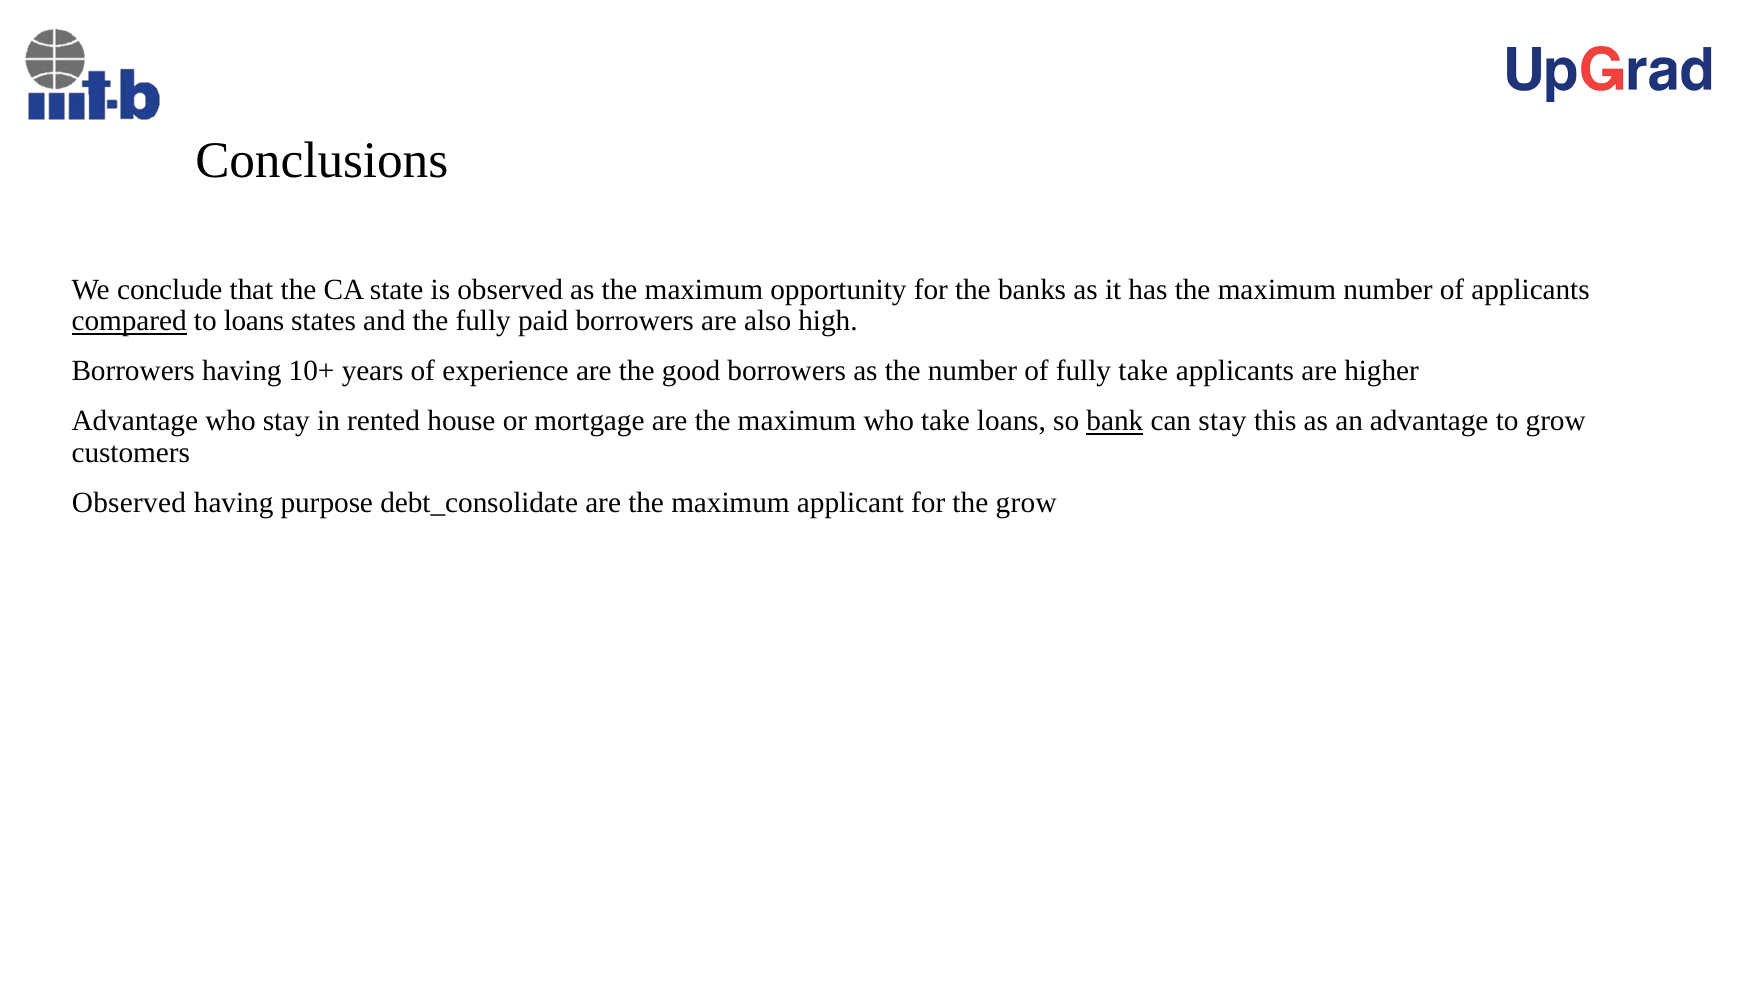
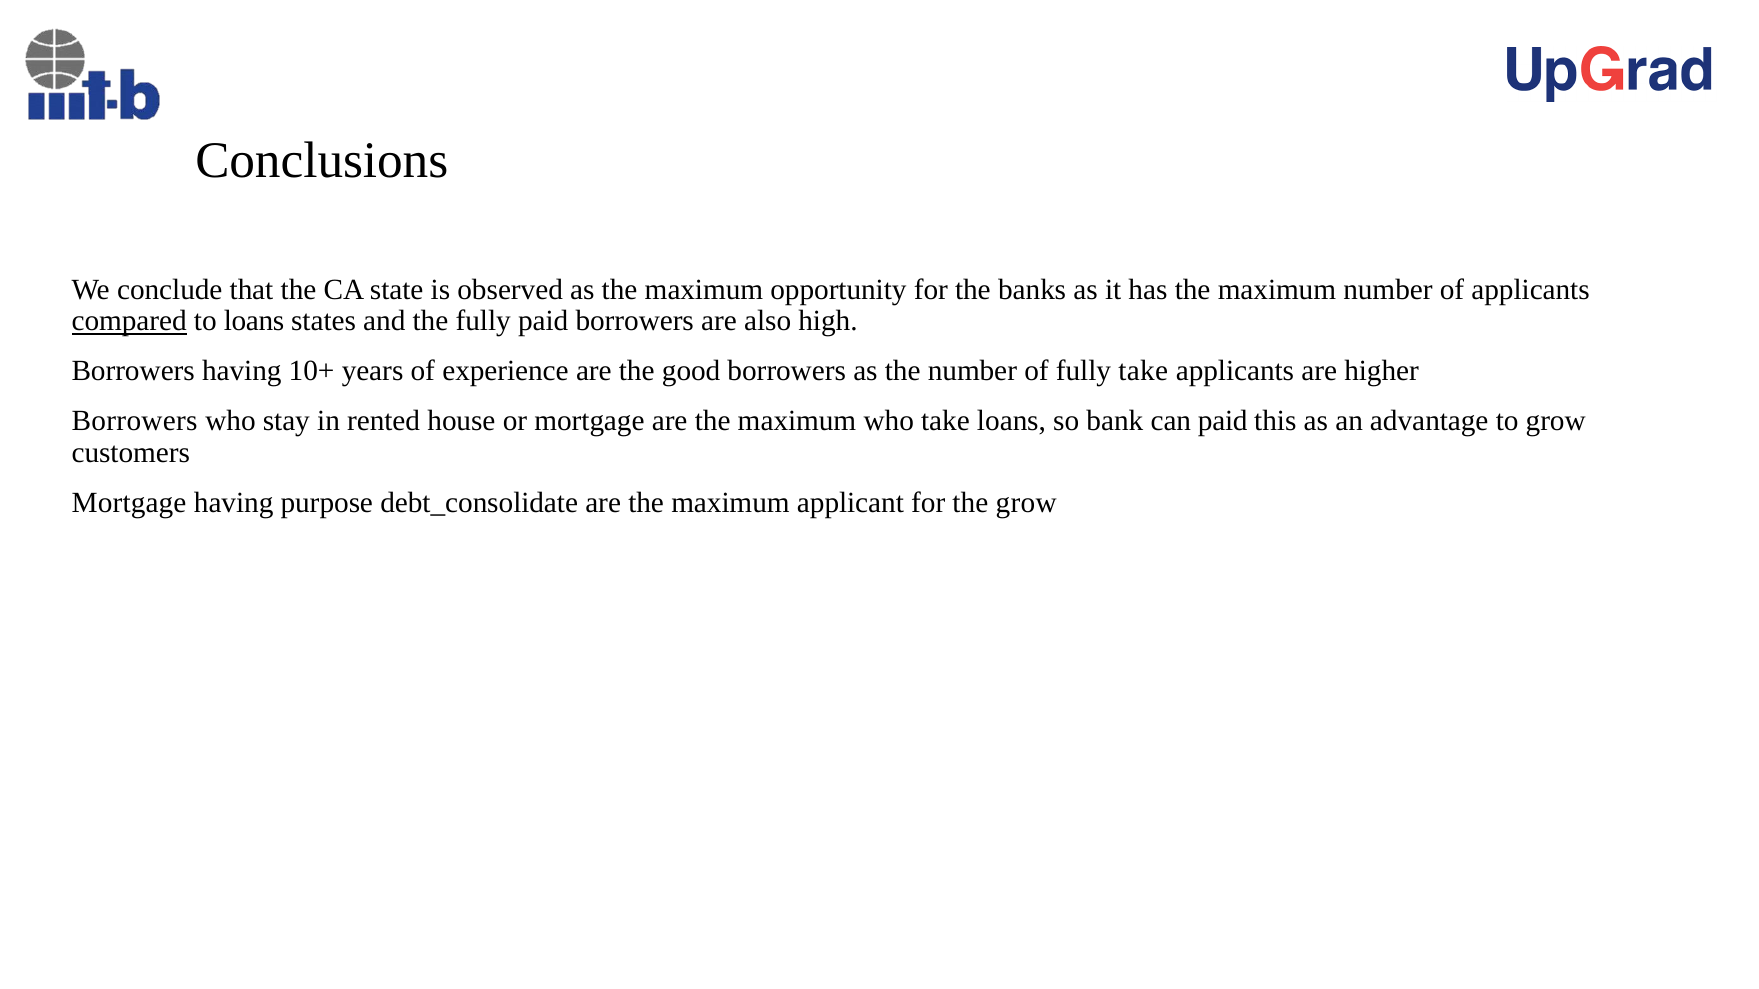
Advantage at (135, 421): Advantage -> Borrowers
bank underline: present -> none
can stay: stay -> paid
Observed at (129, 503): Observed -> Mortgage
